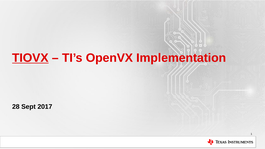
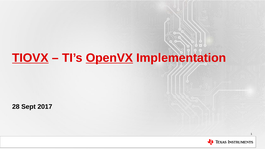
OpenVX underline: none -> present
